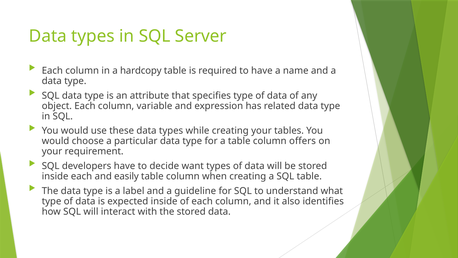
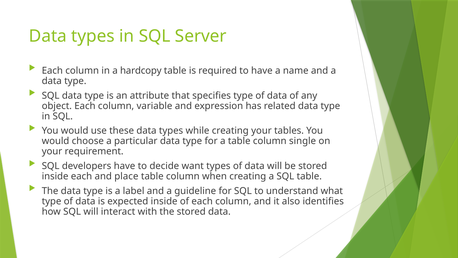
offers: offers -> single
easily: easily -> place
